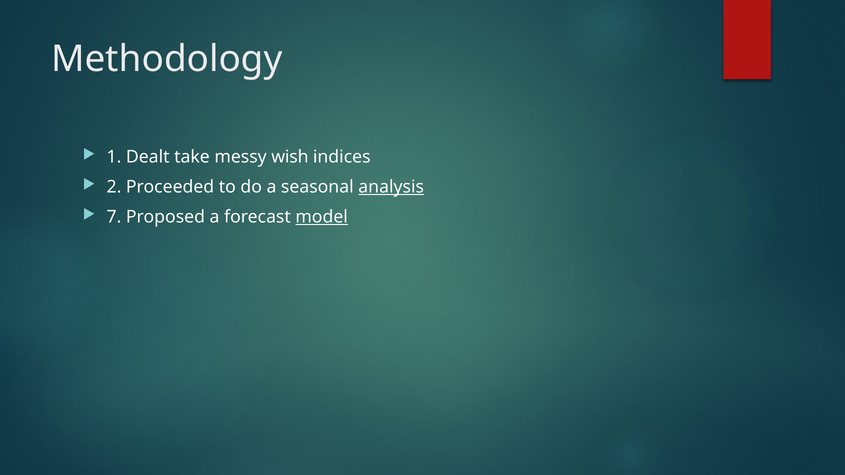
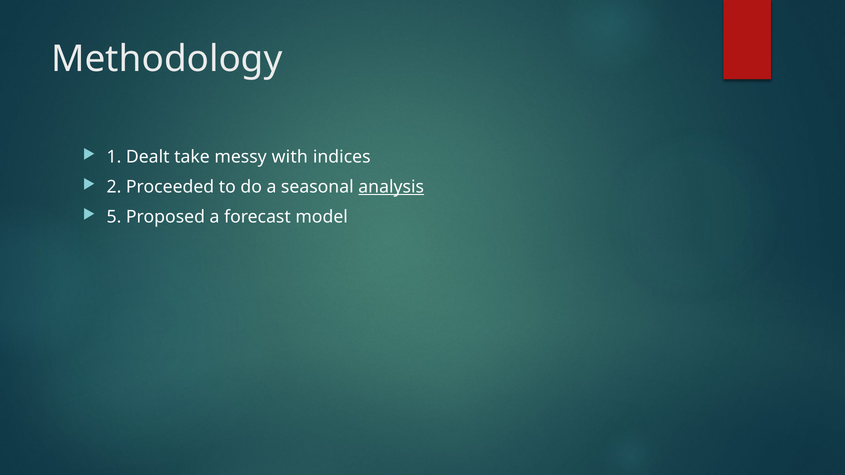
wish: wish -> with
7: 7 -> 5
model underline: present -> none
